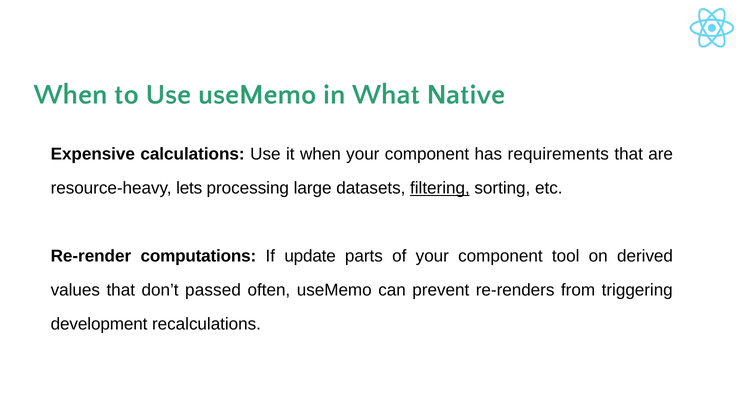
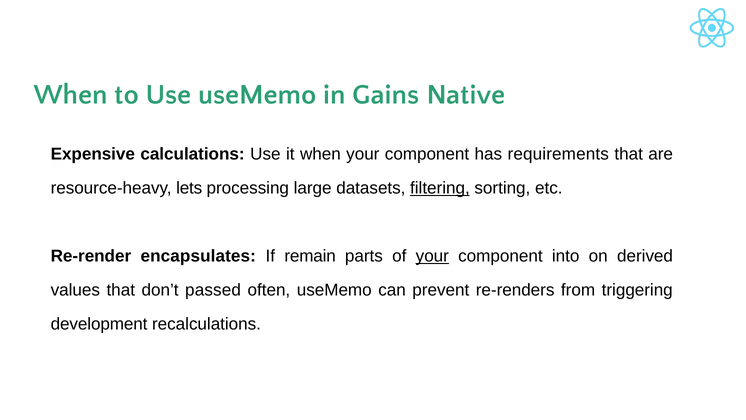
What: What -> Gains
computations: computations -> encapsulates
update: update -> remain
your at (432, 256) underline: none -> present
tool: tool -> into
